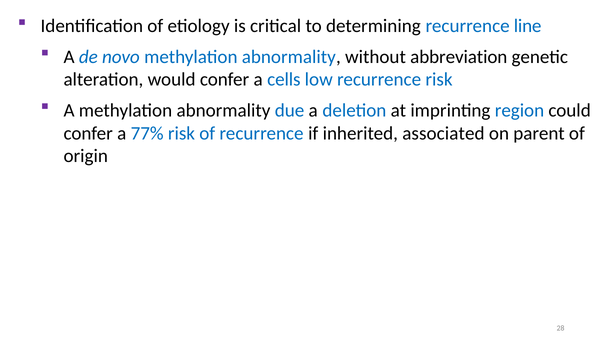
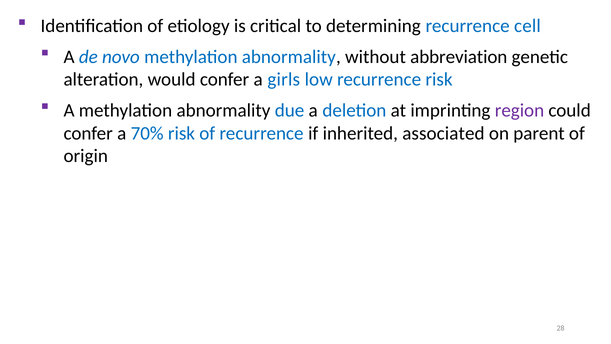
line: line -> cell
cells: cells -> girls
region colour: blue -> purple
77%: 77% -> 70%
